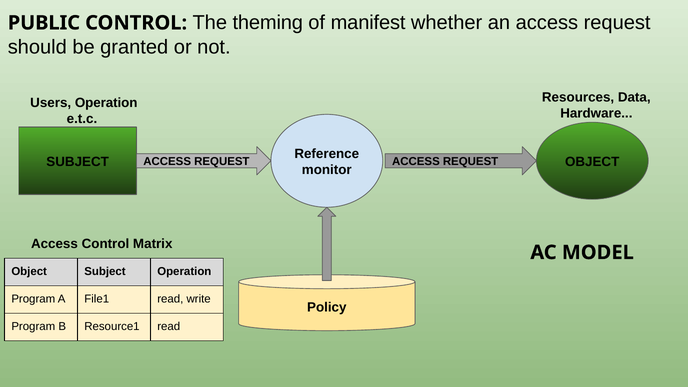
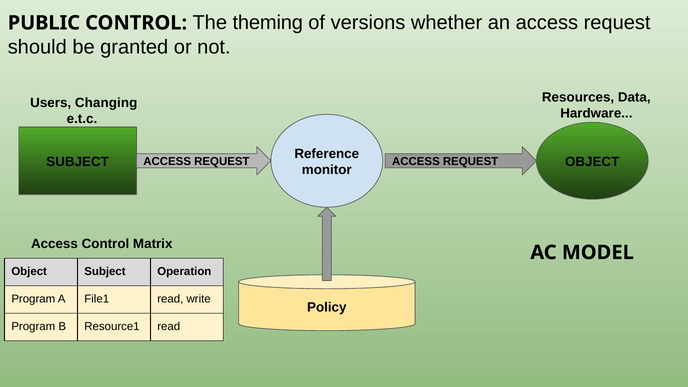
manifest: manifest -> versions
Users Operation: Operation -> Changing
